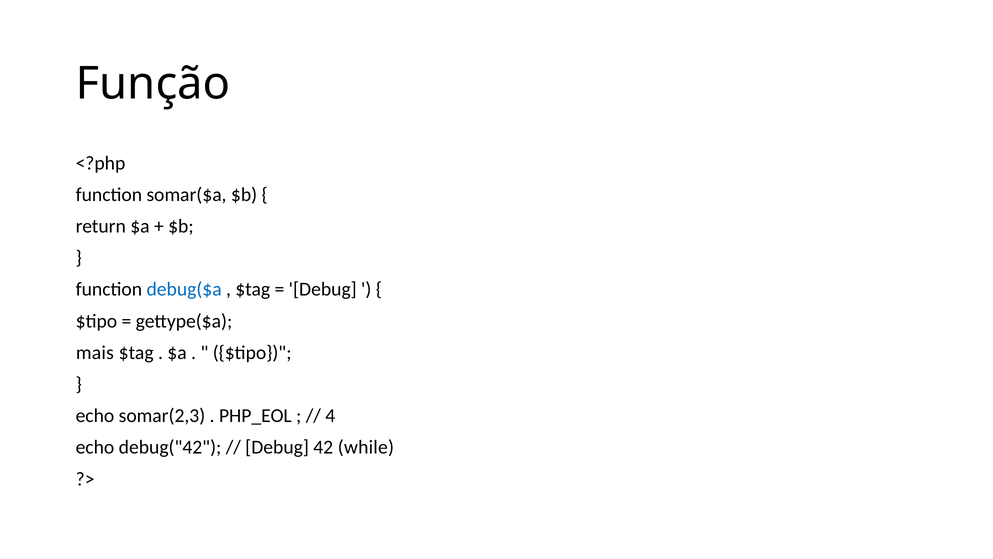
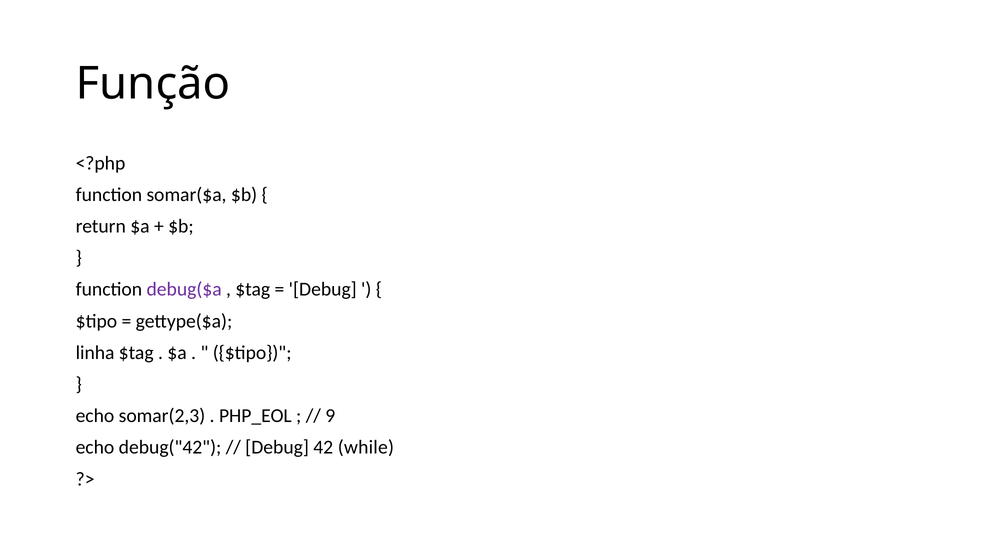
debug($a colour: blue -> purple
mais: mais -> linha
4: 4 -> 9
